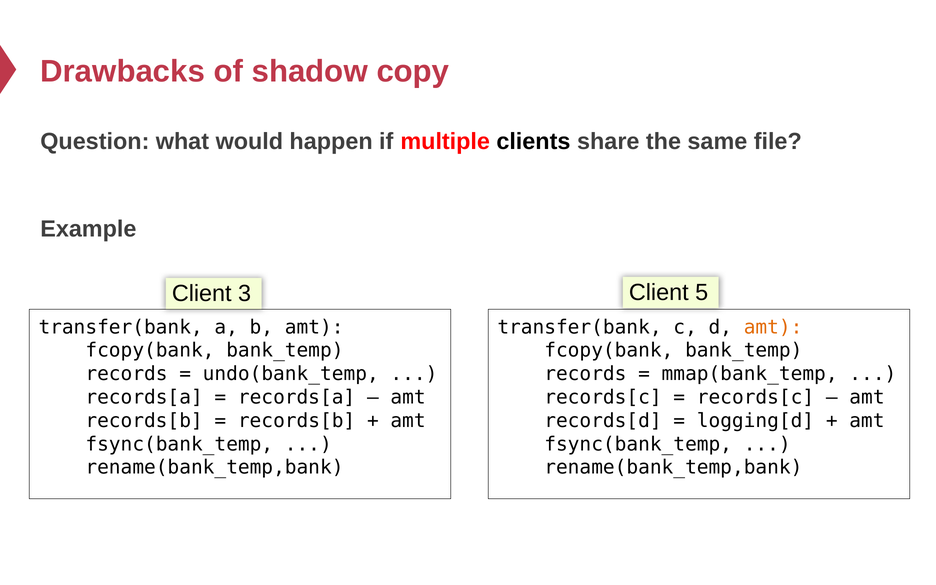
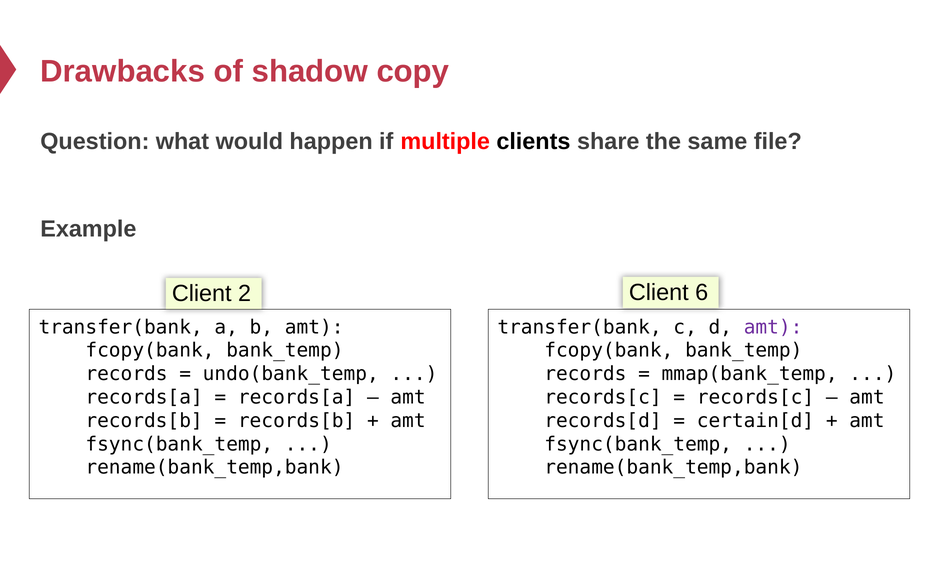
3: 3 -> 2
5: 5 -> 6
amt at (773, 327) colour: orange -> purple
logging[d: logging[d -> certain[d
